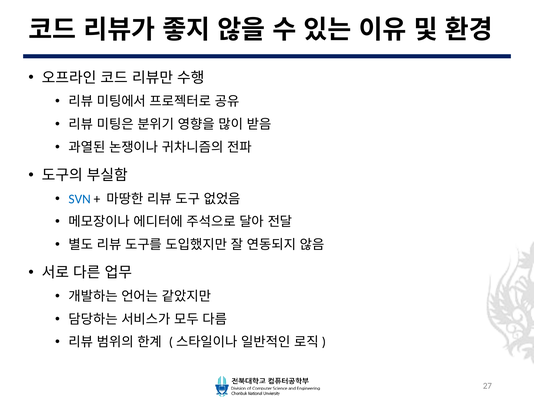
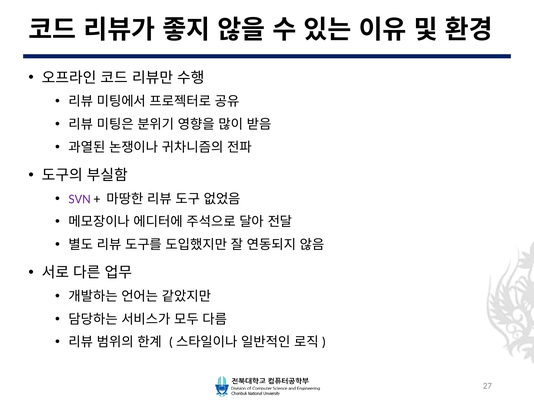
SVN colour: blue -> purple
